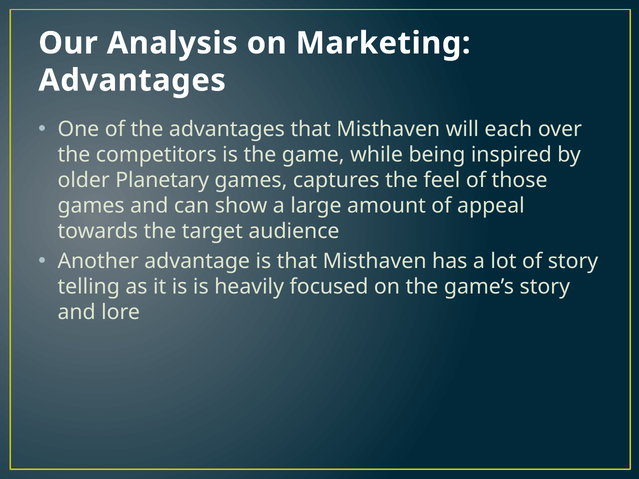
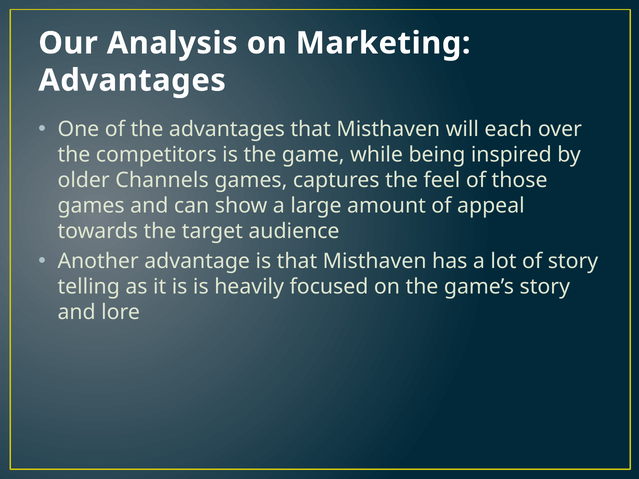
Planetary: Planetary -> Channels
